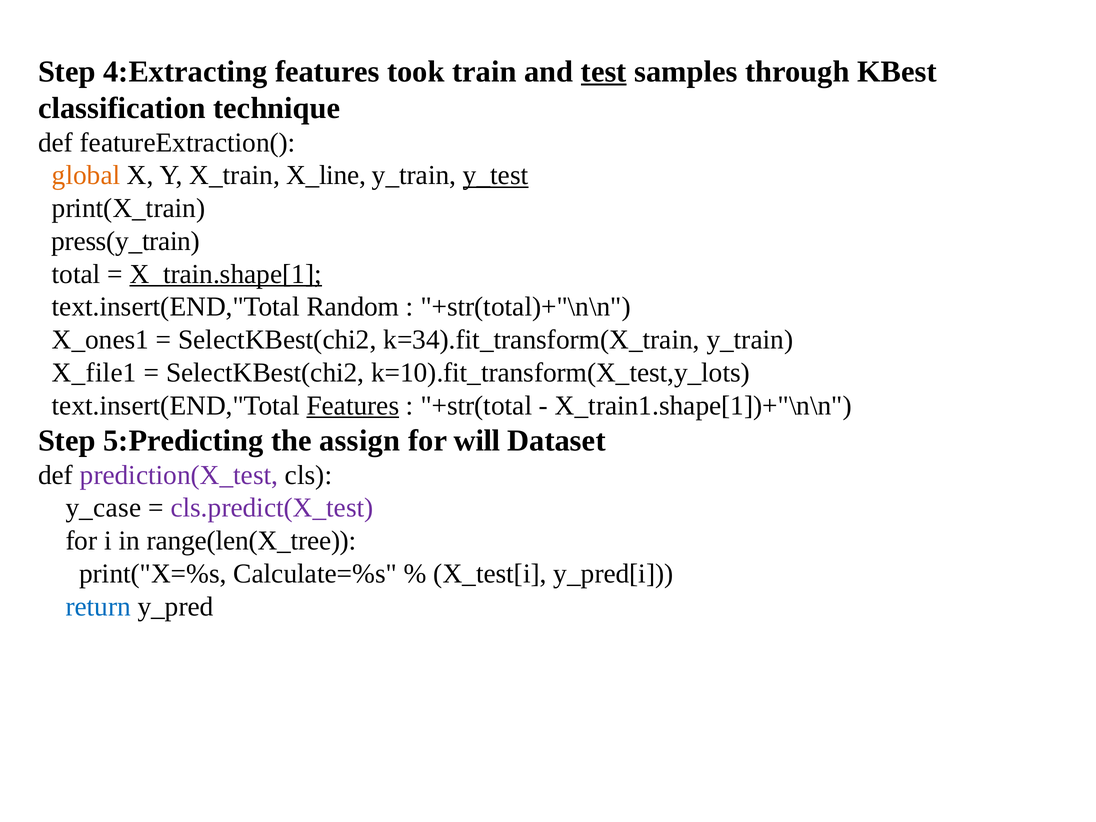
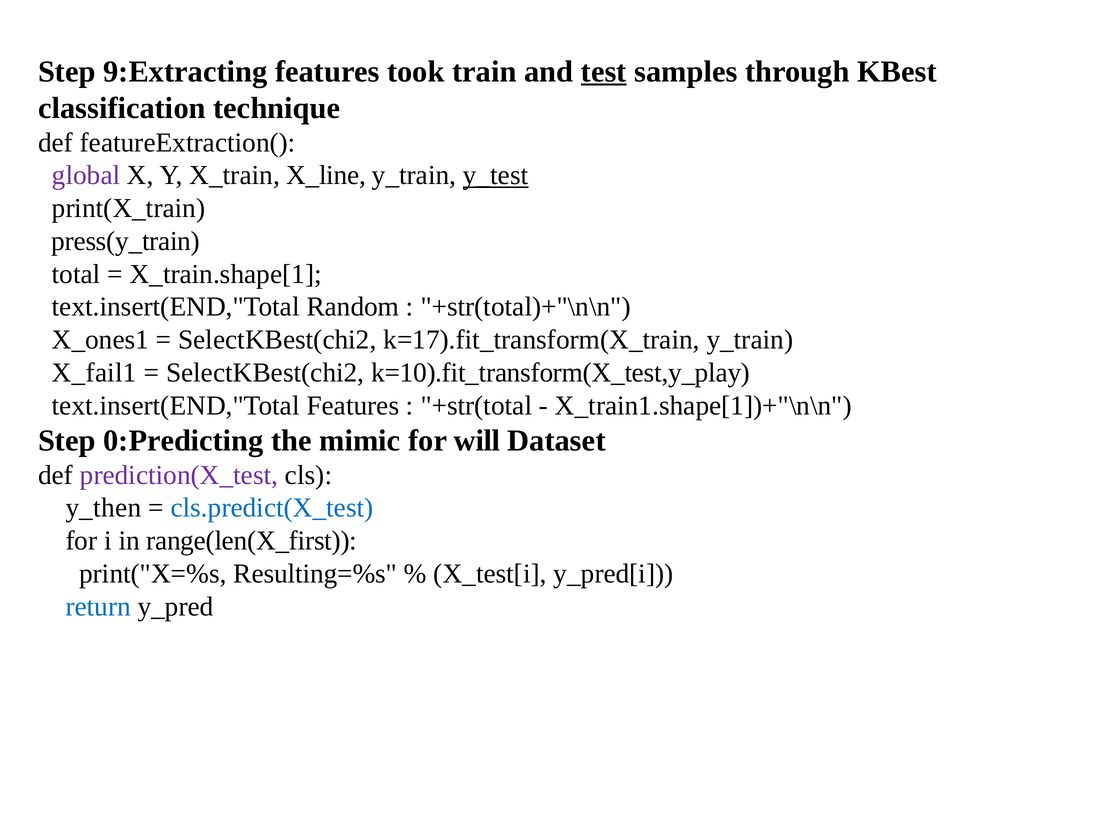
4:Extracting: 4:Extracting -> 9:Extracting
global colour: orange -> purple
X_train.shape[1 underline: present -> none
k=34).fit_transform(X_train: k=34).fit_transform(X_train -> k=17).fit_transform(X_train
X_file1: X_file1 -> X_fail1
k=10).fit_transform(X_test,y_lots: k=10).fit_transform(X_test,y_lots -> k=10).fit_transform(X_test,y_play
Features at (353, 406) underline: present -> none
5:Predicting: 5:Predicting -> 0:Predicting
assign: assign -> mimic
y_case: y_case -> y_then
cls.predict(X_test colour: purple -> blue
range(len(X_tree: range(len(X_tree -> range(len(X_first
Calculate=%s: Calculate=%s -> Resulting=%s
